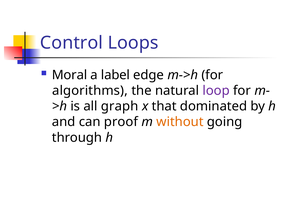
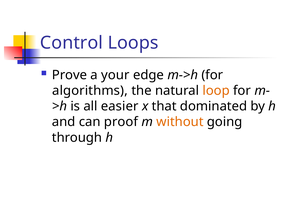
Moral: Moral -> Prove
label: label -> your
loop colour: purple -> orange
graph: graph -> easier
